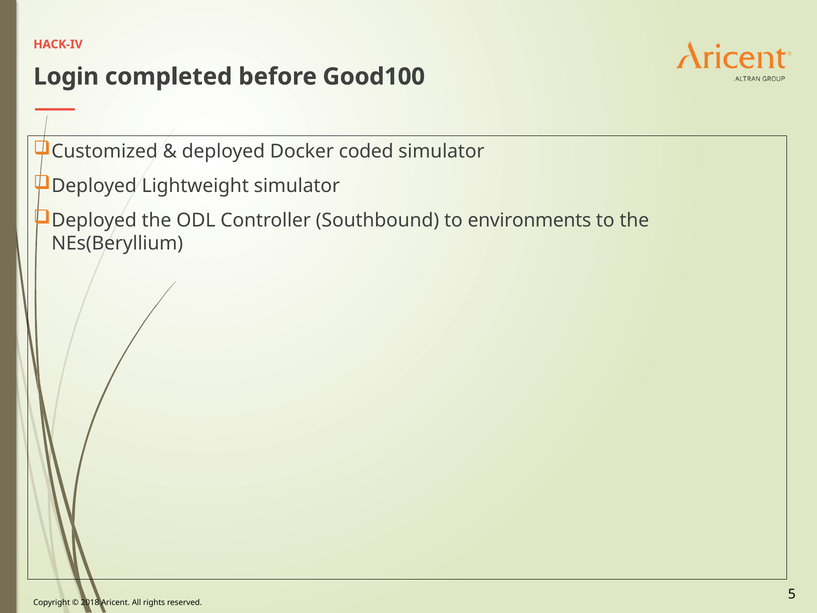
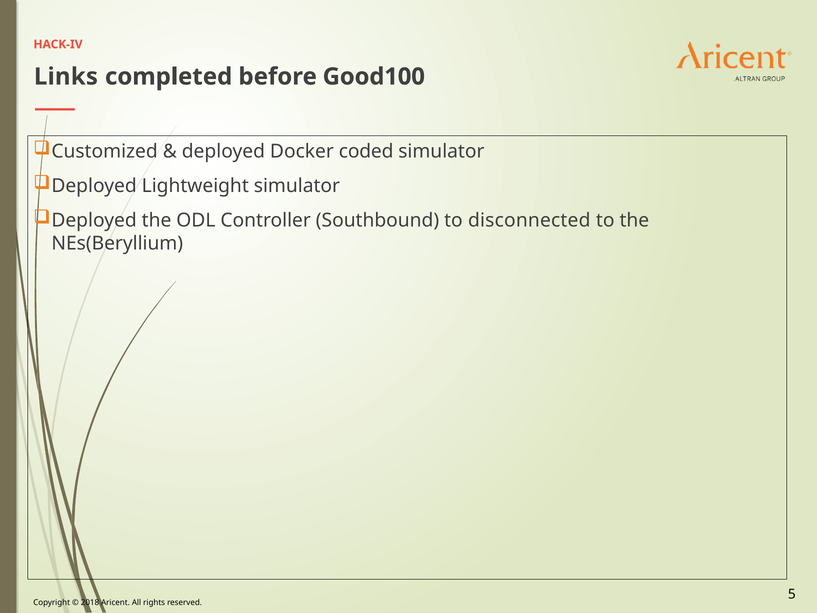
Login: Login -> Links
environments: environments -> disconnected
